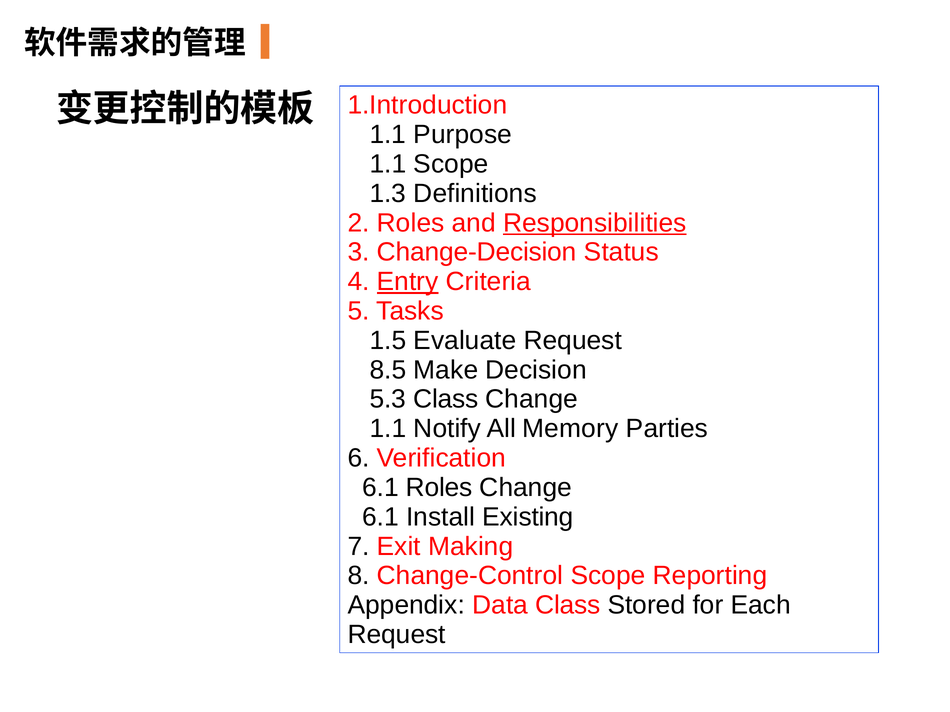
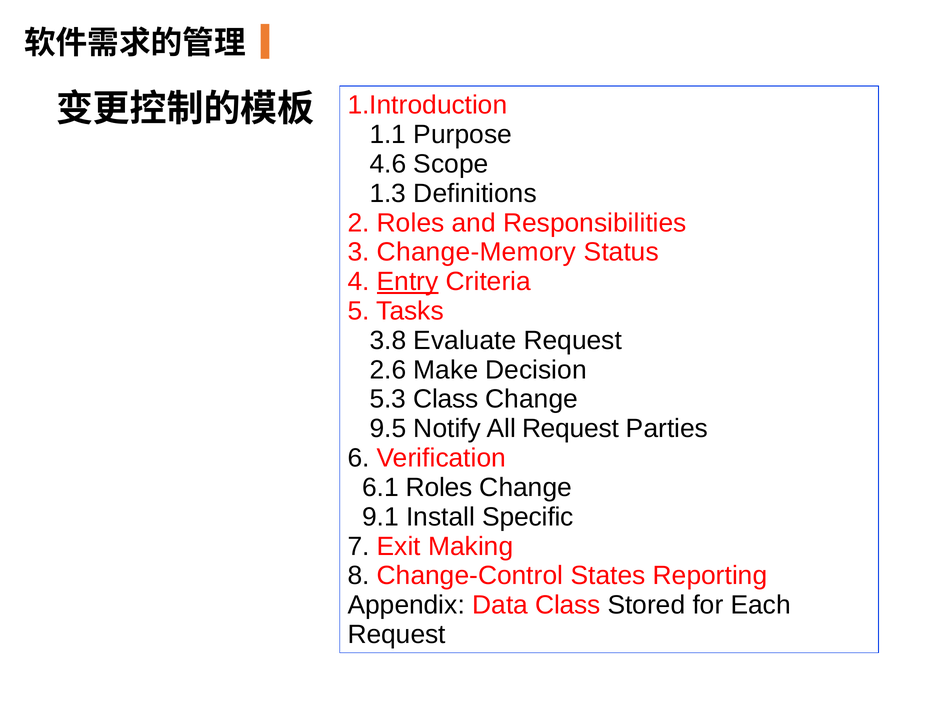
1.1 at (388, 164): 1.1 -> 4.6
Responsibilities underline: present -> none
Change-Decision: Change-Decision -> Change-Memory
1.5: 1.5 -> 3.8
8.5: 8.5 -> 2.6
1.1 at (388, 429): 1.1 -> 9.5
All Memory: Memory -> Request
6.1 at (380, 517): 6.1 -> 9.1
Existing: Existing -> Specific
Change-Control Scope: Scope -> States
